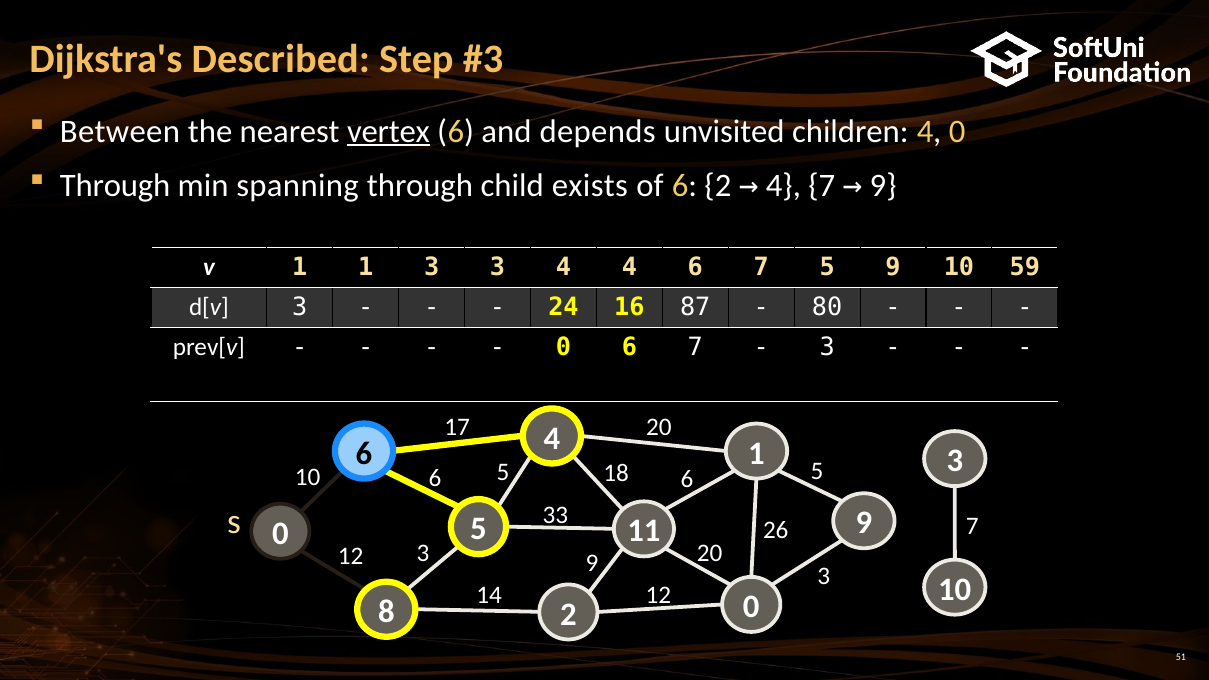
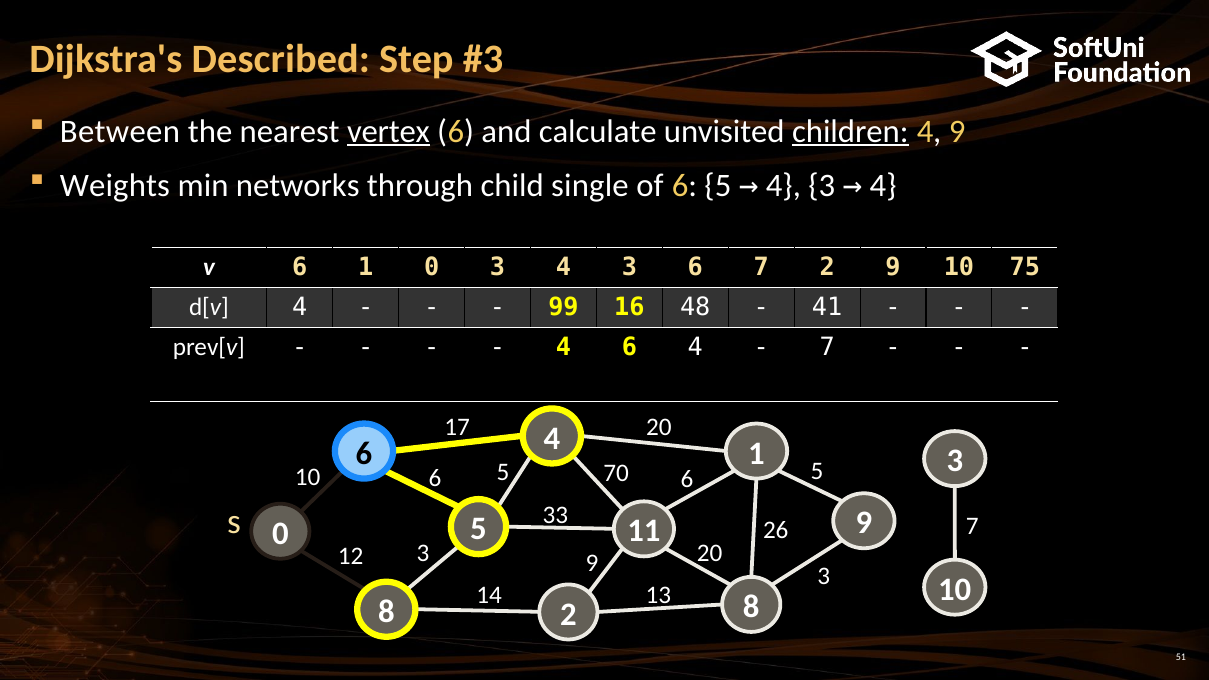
depends: depends -> calculate
children underline: none -> present
4 0: 0 -> 9
Through at (115, 186): Through -> Weights
spanning: spanning -> networks
exists: exists -> single
6 2: 2 -> 5
7 at (822, 186): 7 -> 3
9 at (883, 186): 9 -> 4
v 1: 1 -> 6
1 3: 3 -> 0
3 4 4: 4 -> 3
7 5: 5 -> 2
59: 59 -> 75
d[v 3: 3 -> 4
24: 24 -> 99
87: 87 -> 48
80: 80 -> 41
0 at (563, 347): 0 -> 4
7 at (695, 347): 7 -> 4
3 at (827, 347): 3 -> 7
18: 18 -> 70
14 12: 12 -> 13
2 0: 0 -> 8
